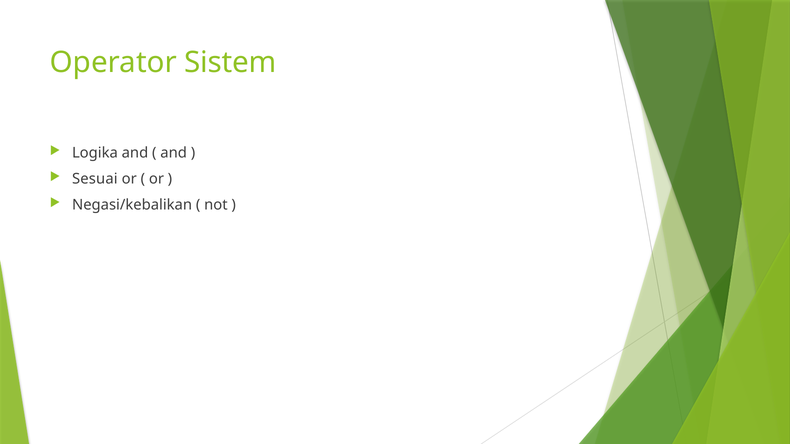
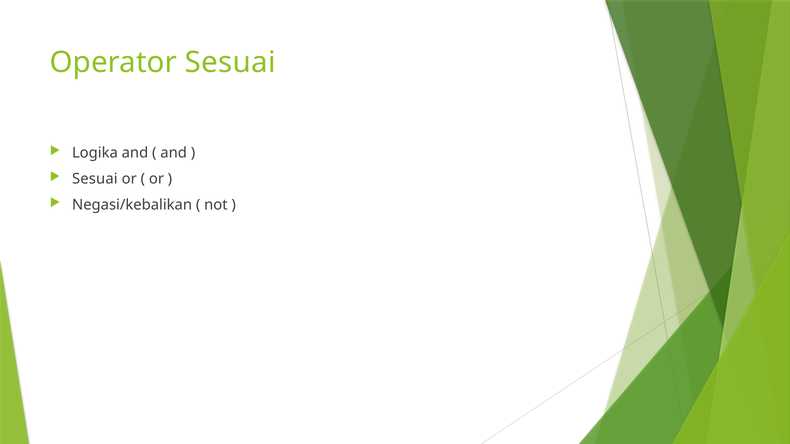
Operator Sistem: Sistem -> Sesuai
